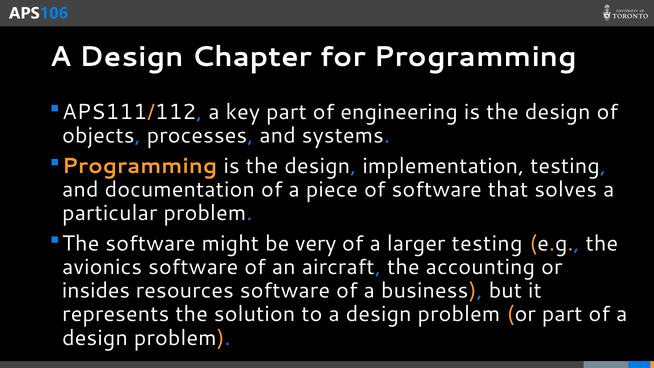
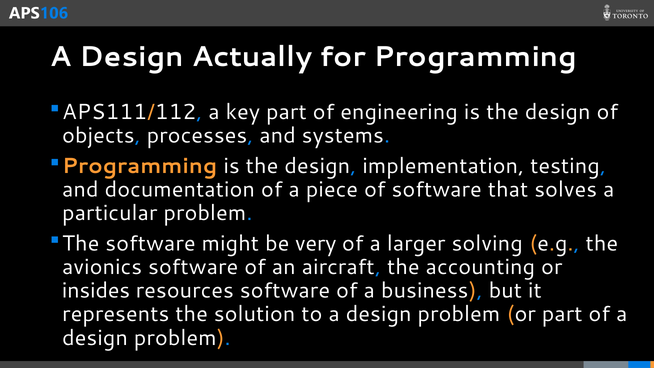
Chapter: Chapter -> Actually
larger testing: testing -> solving
